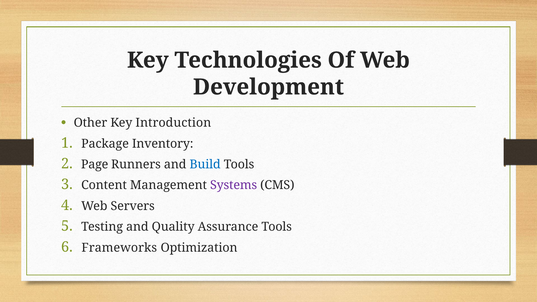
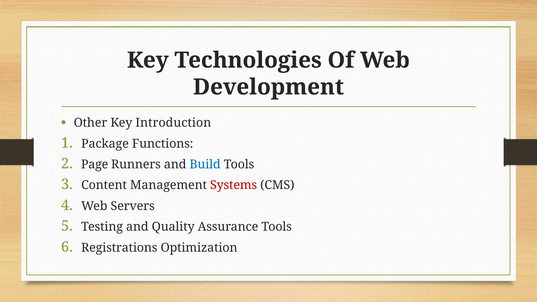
Inventory: Inventory -> Functions
Systems colour: purple -> red
Frameworks: Frameworks -> Registrations
